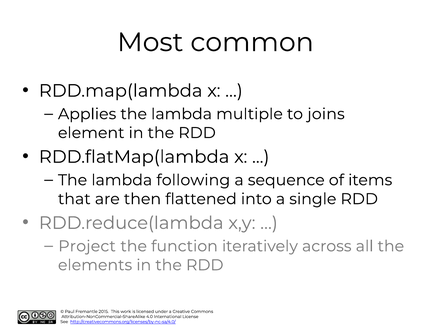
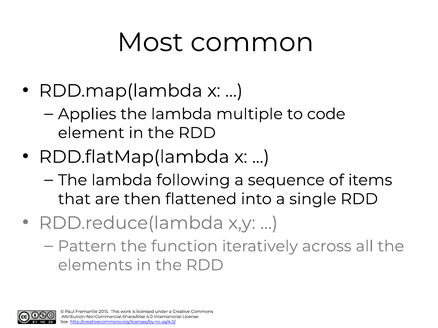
joins: joins -> code
Project: Project -> Pattern
